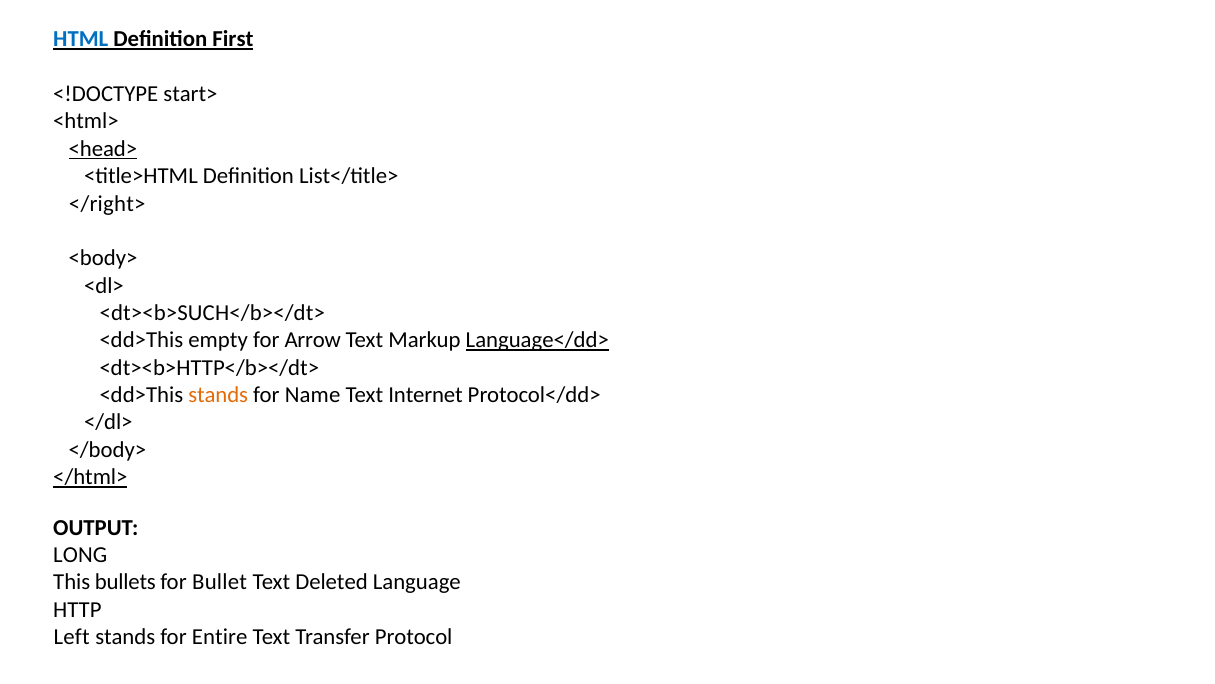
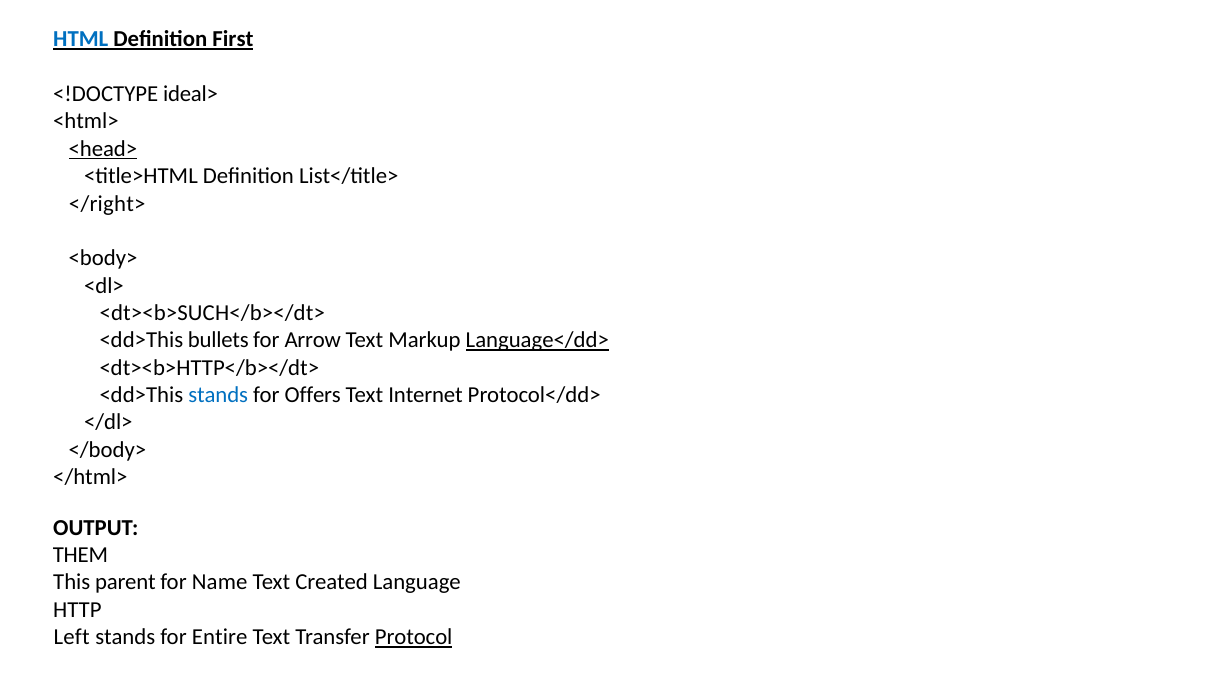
start>: start> -> ideal>
empty: empty -> bullets
stands at (218, 395) colour: orange -> blue
Name: Name -> Offers
</html> underline: present -> none
LONG: LONG -> THEM
bullets: bullets -> parent
Bullet: Bullet -> Name
Deleted: Deleted -> Created
Protocol underline: none -> present
